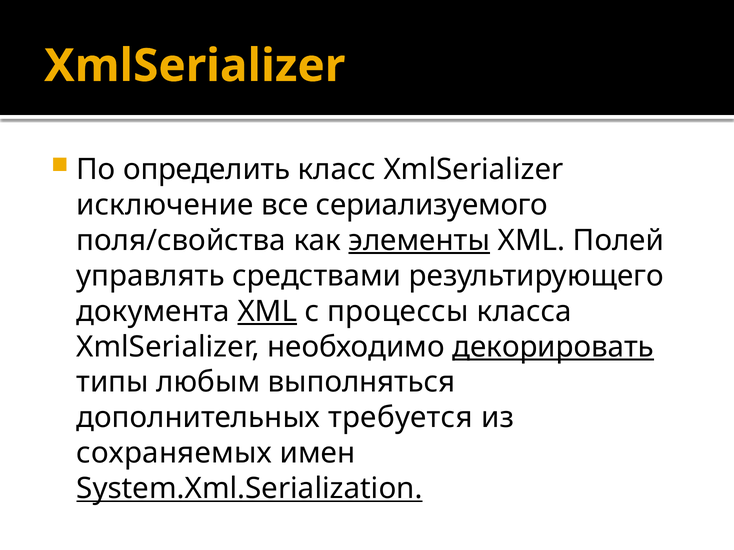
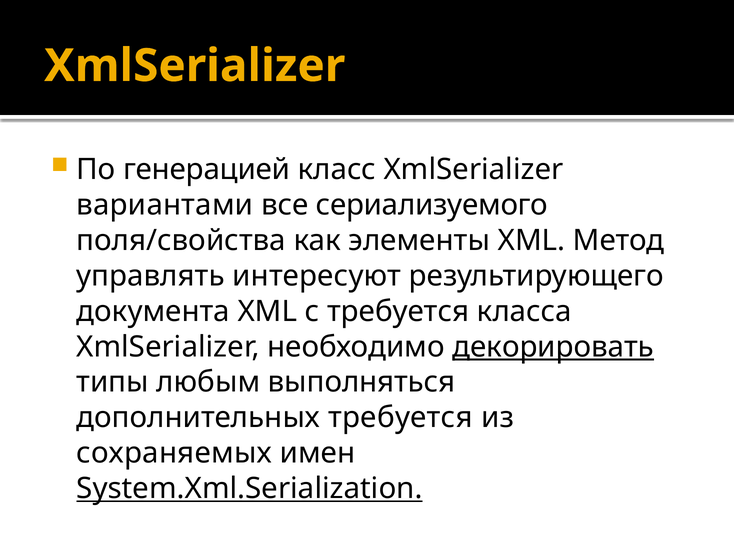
определить: определить -> генерацией
исключение: исключение -> вариантами
элементы underline: present -> none
Полей: Полей -> Метод
средствами: средствами -> интересуют
XML at (267, 312) underline: present -> none
с процессы: процессы -> требуется
